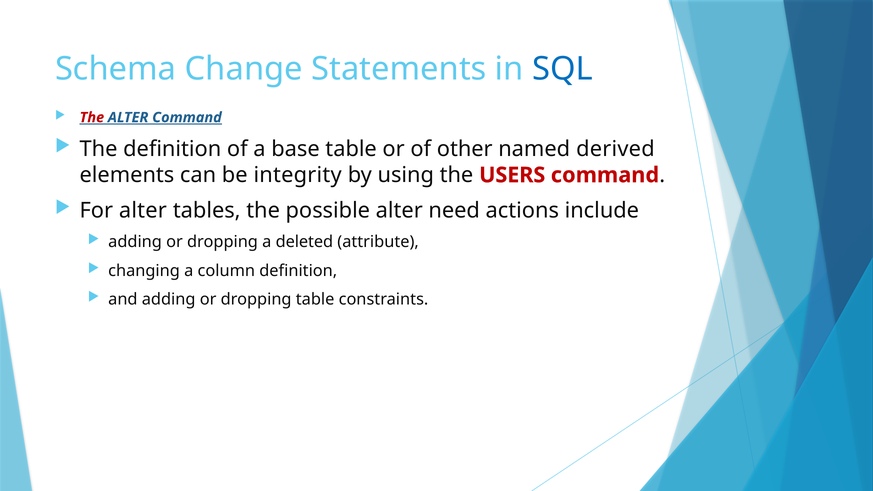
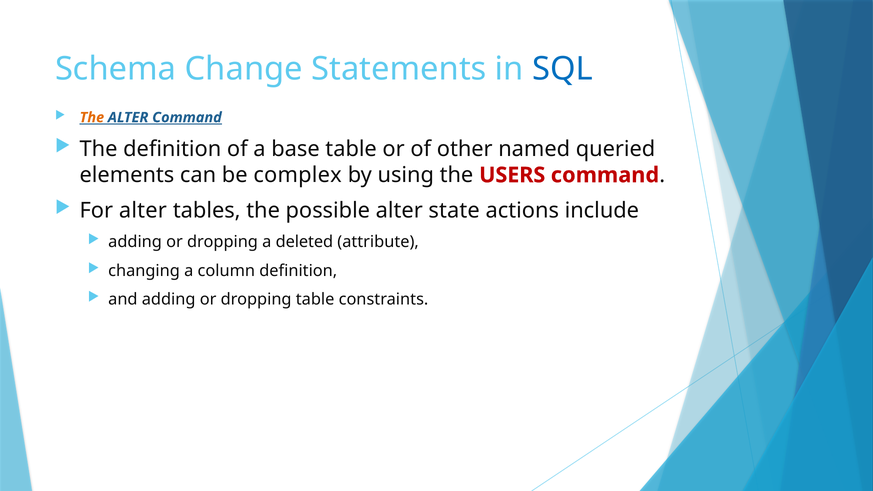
The at (92, 117) colour: red -> orange
derived: derived -> queried
integrity: integrity -> complex
need: need -> state
